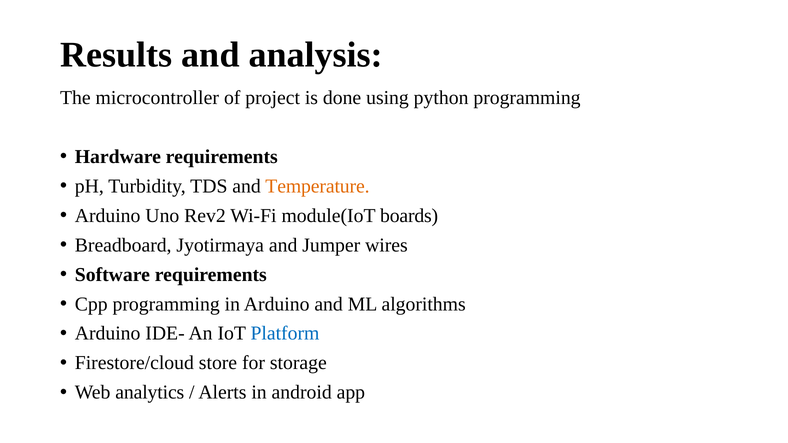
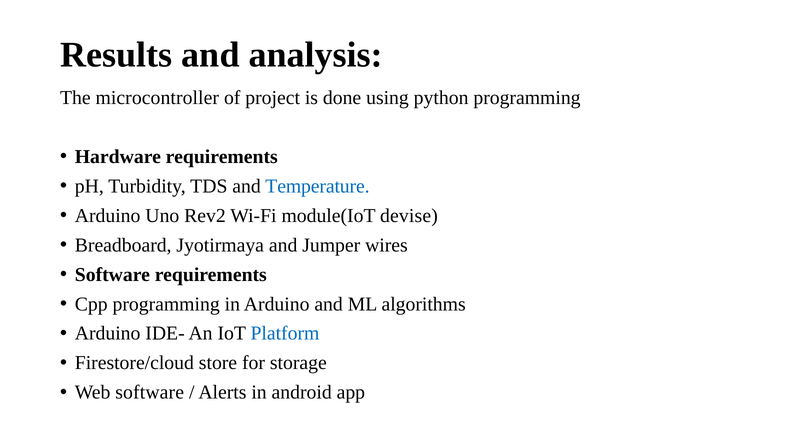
Temperature colour: orange -> blue
boards: boards -> devise
Web analytics: analytics -> software
